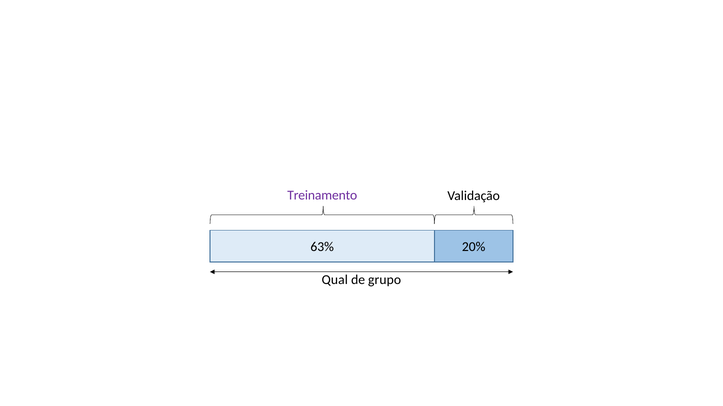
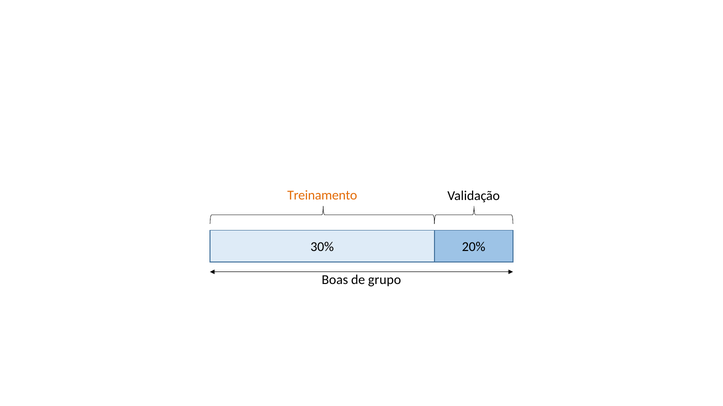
Treinamento colour: purple -> orange
63%: 63% -> 30%
Qual: Qual -> Boas
